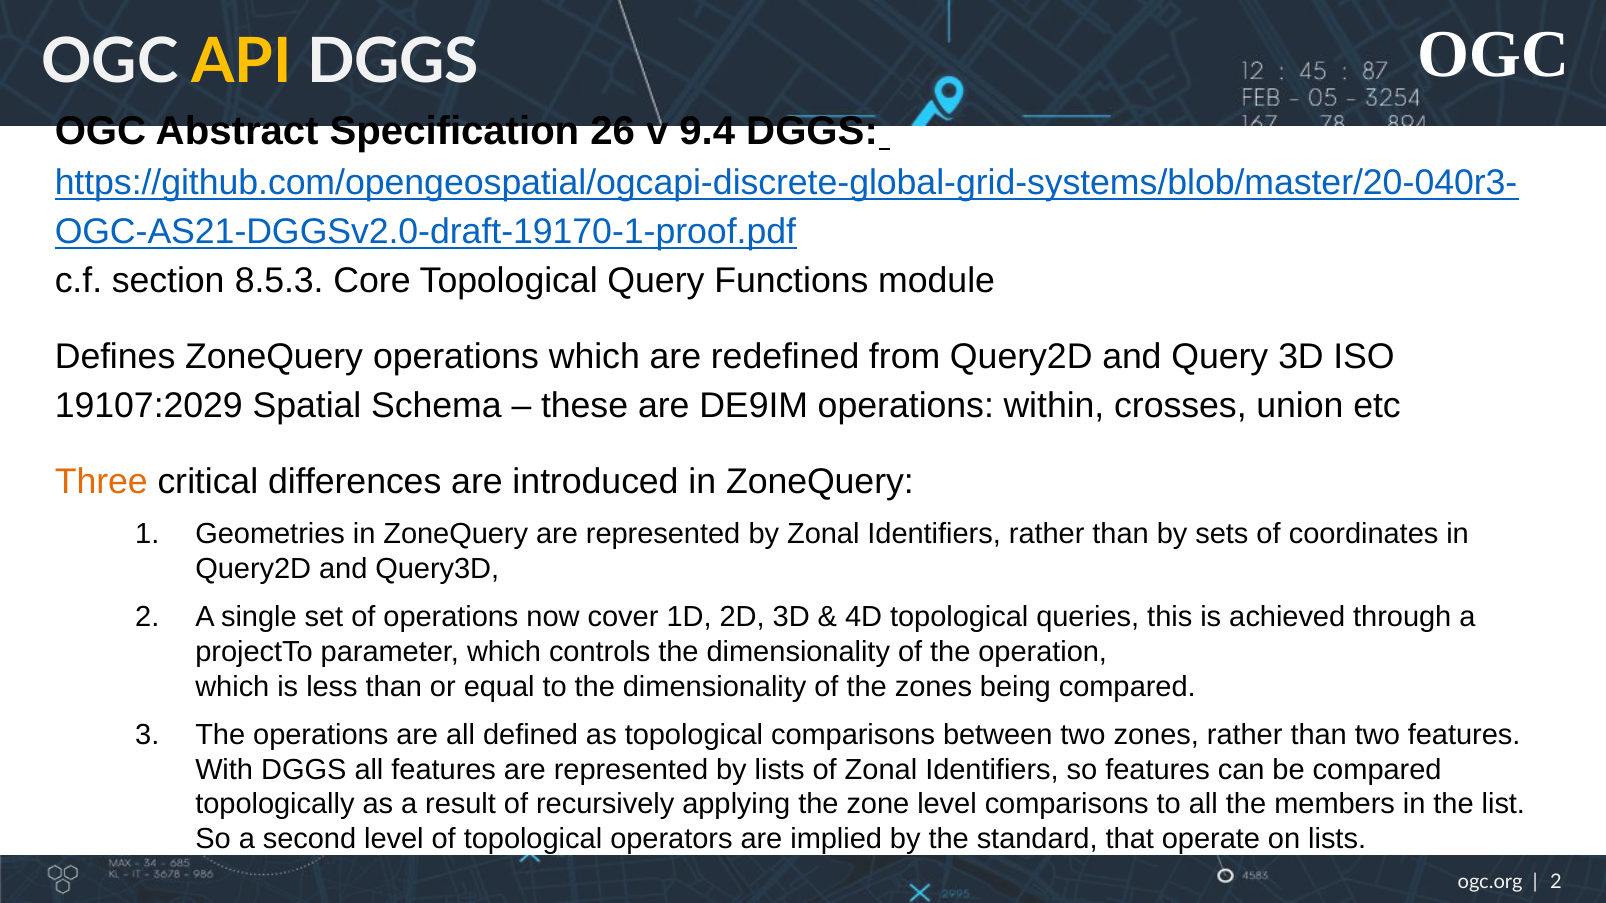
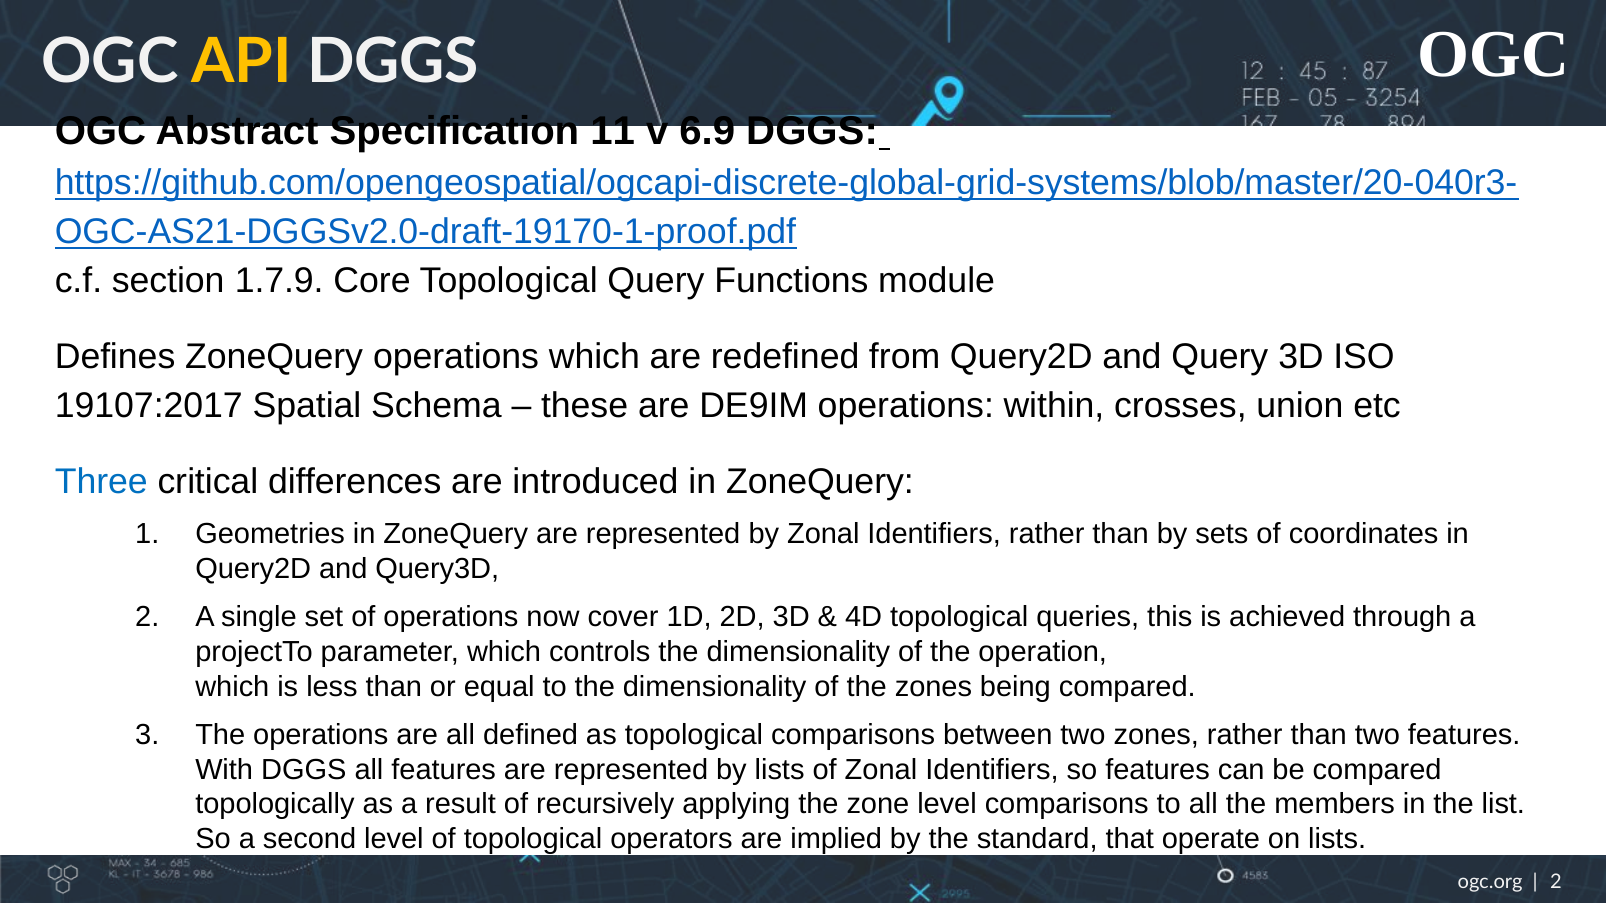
26: 26 -> 11
9.4: 9.4 -> 6.9
8.5.3: 8.5.3 -> 1.7.9
19107:2029: 19107:2029 -> 19107:2017
Three colour: orange -> blue
